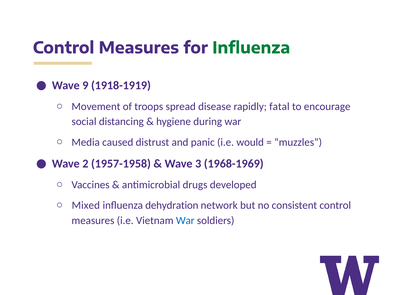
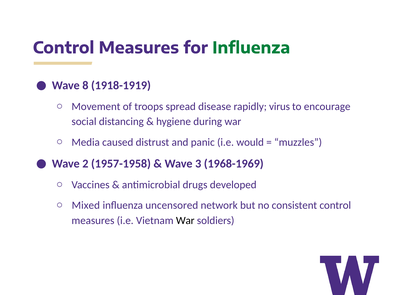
9: 9 -> 8
fatal: fatal -> virus
dehydration: dehydration -> uncensored
War at (185, 220) colour: blue -> black
